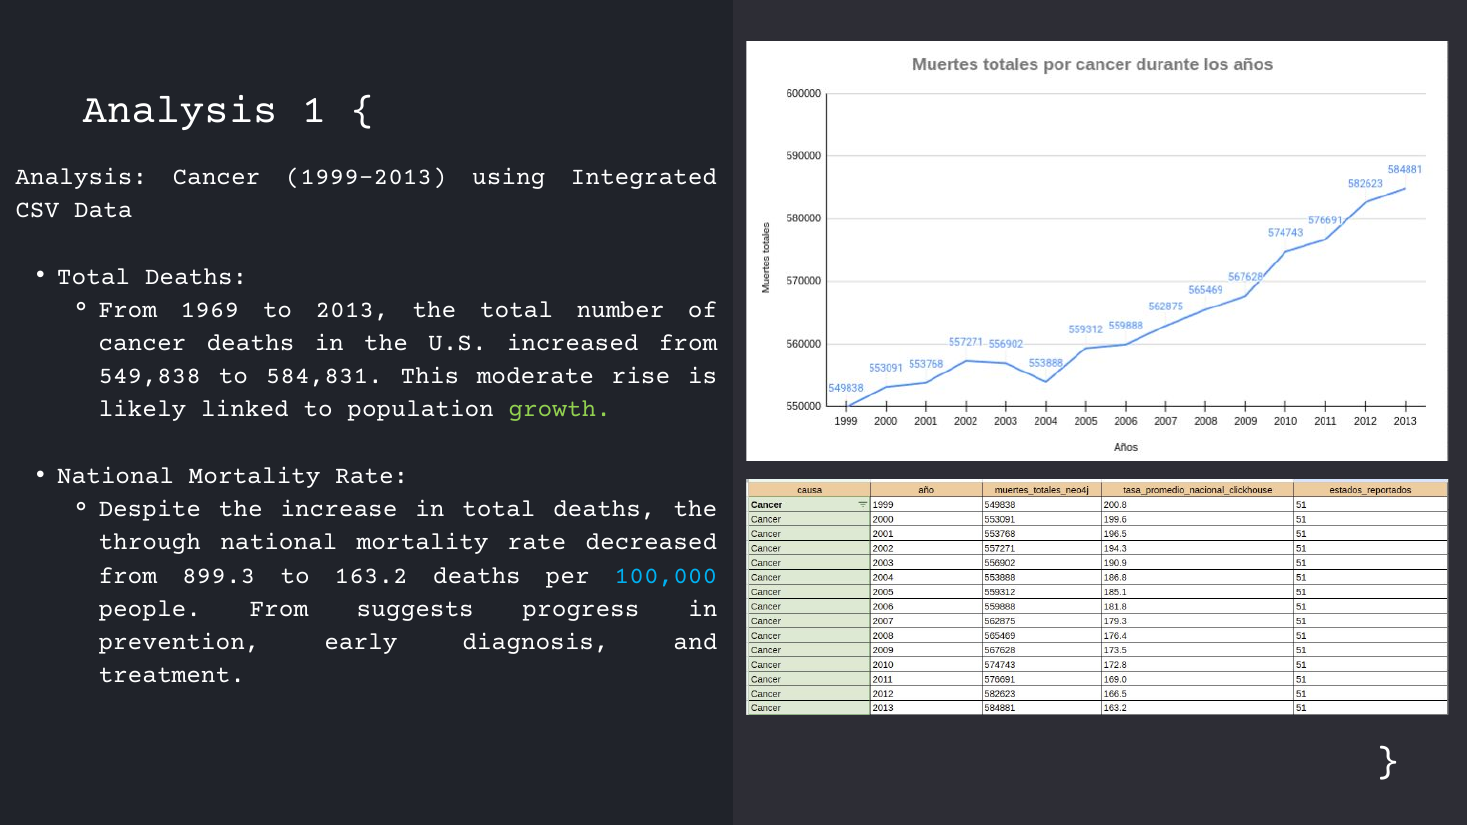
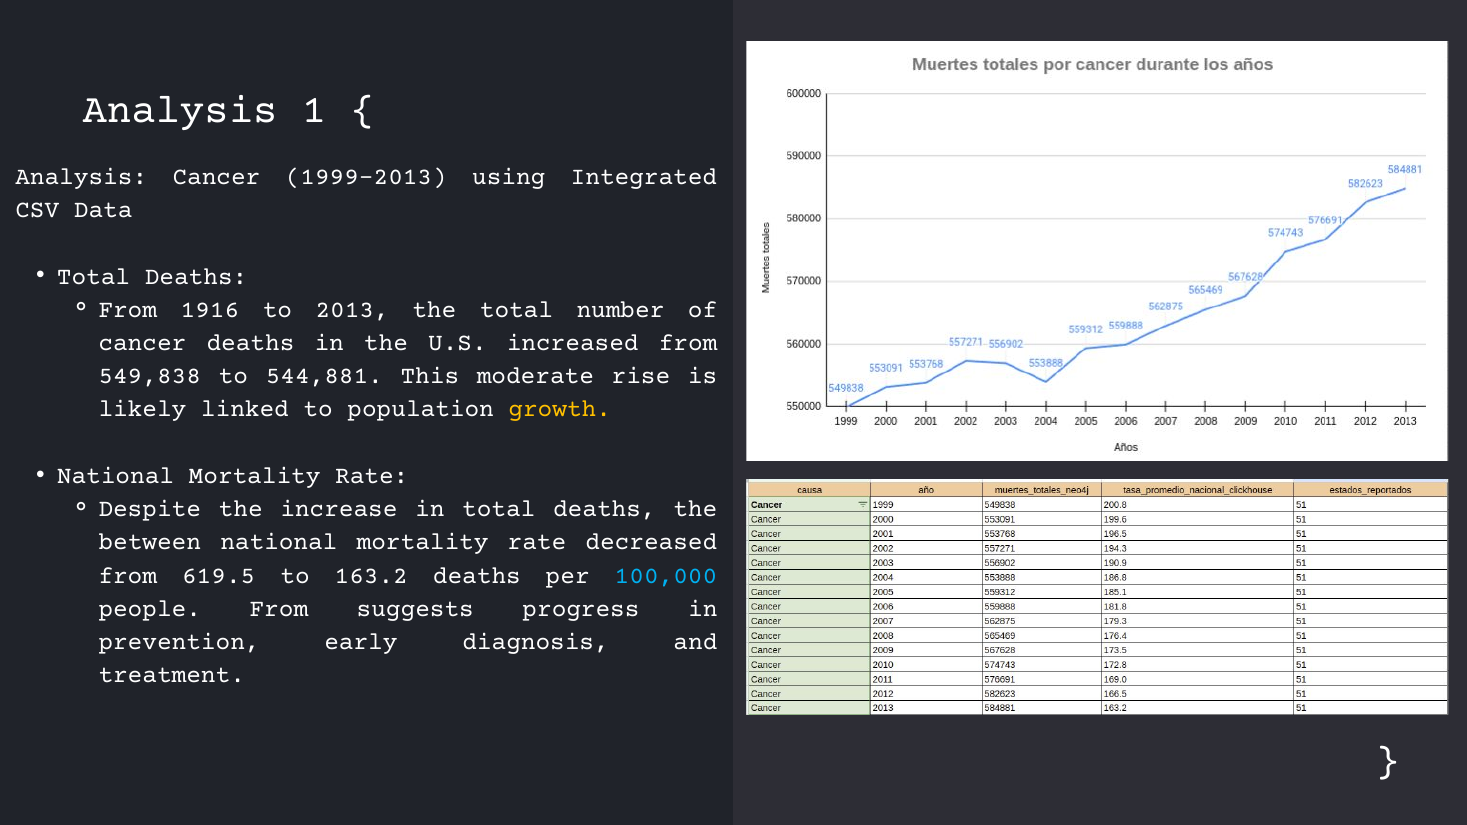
1969: 1969 -> 1916
584,831: 584,831 -> 544,881
growth colour: light green -> yellow
through: through -> between
899.3: 899.3 -> 619.5
